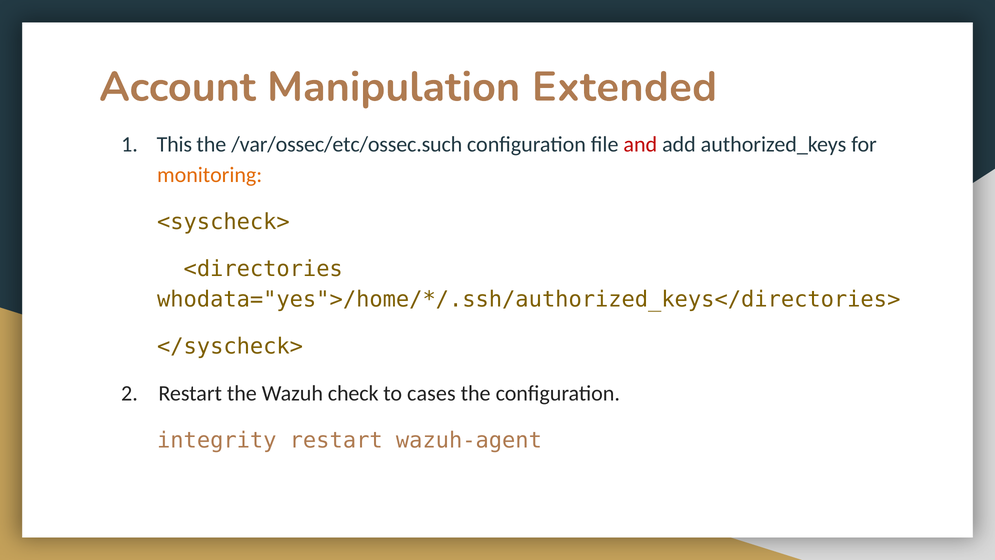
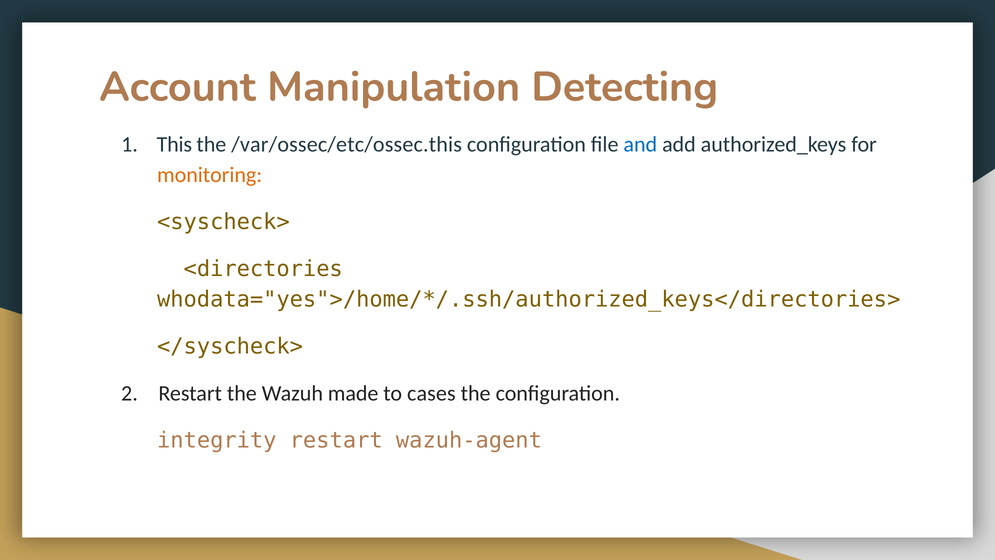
Extended: Extended -> Detecting
/var/ossec/etc/ossec.such: /var/ossec/etc/ossec.such -> /var/ossec/etc/ossec.this
and colour: red -> blue
check: check -> made
